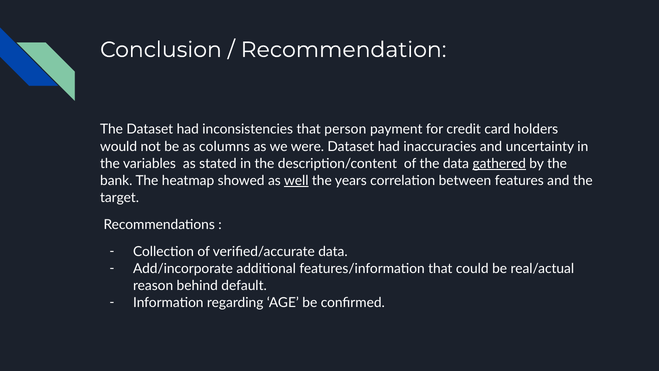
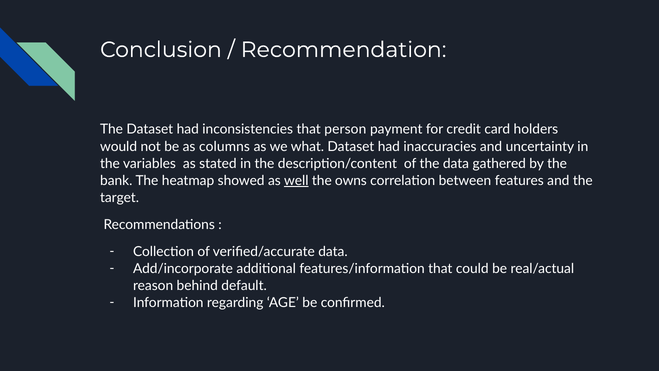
were: were -> what
gathered underline: present -> none
years: years -> owns
